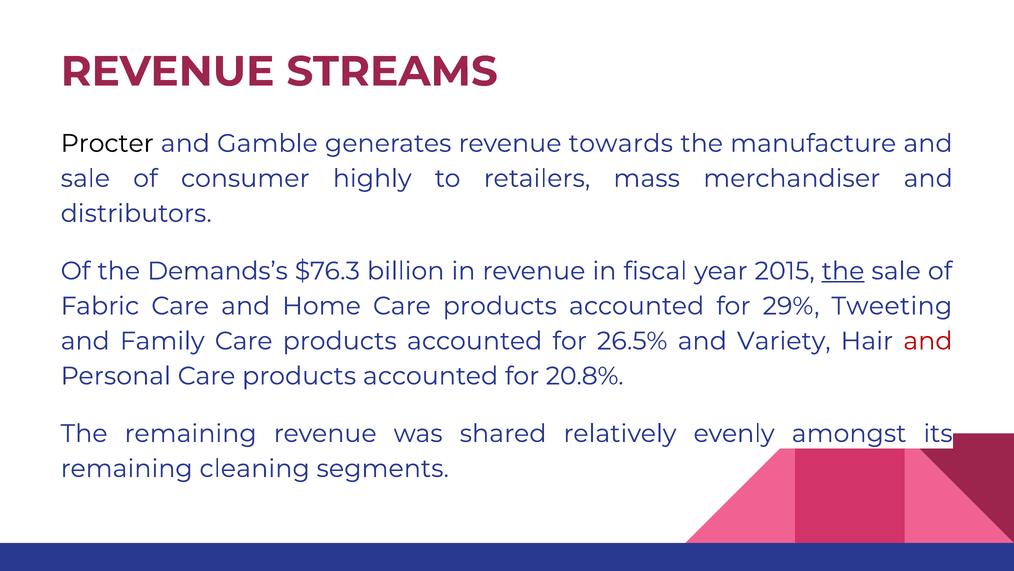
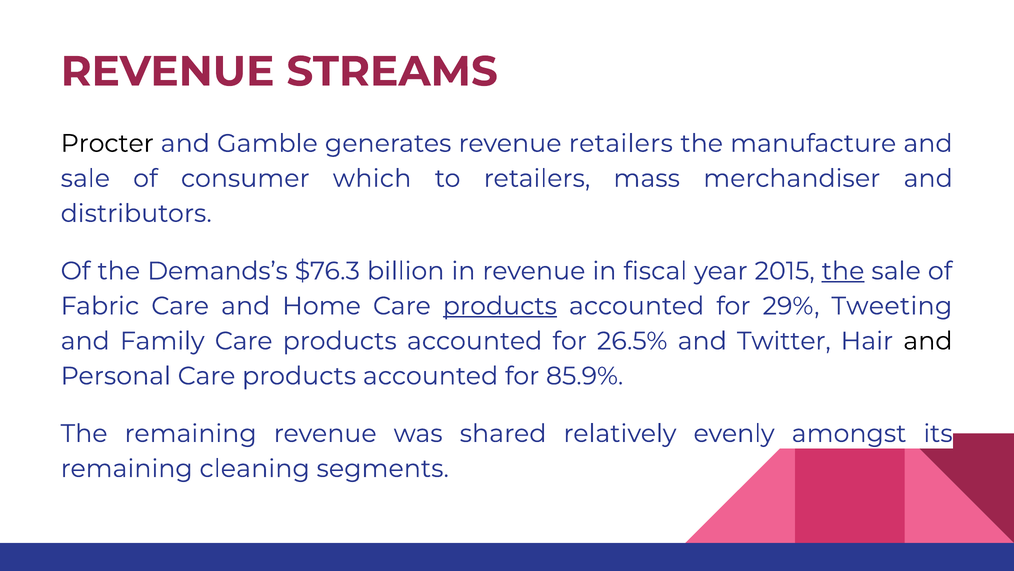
revenue towards: towards -> retailers
highly: highly -> which
products at (500, 306) underline: none -> present
Variety: Variety -> Twitter
and at (928, 341) colour: red -> black
20.8%: 20.8% -> 85.9%
